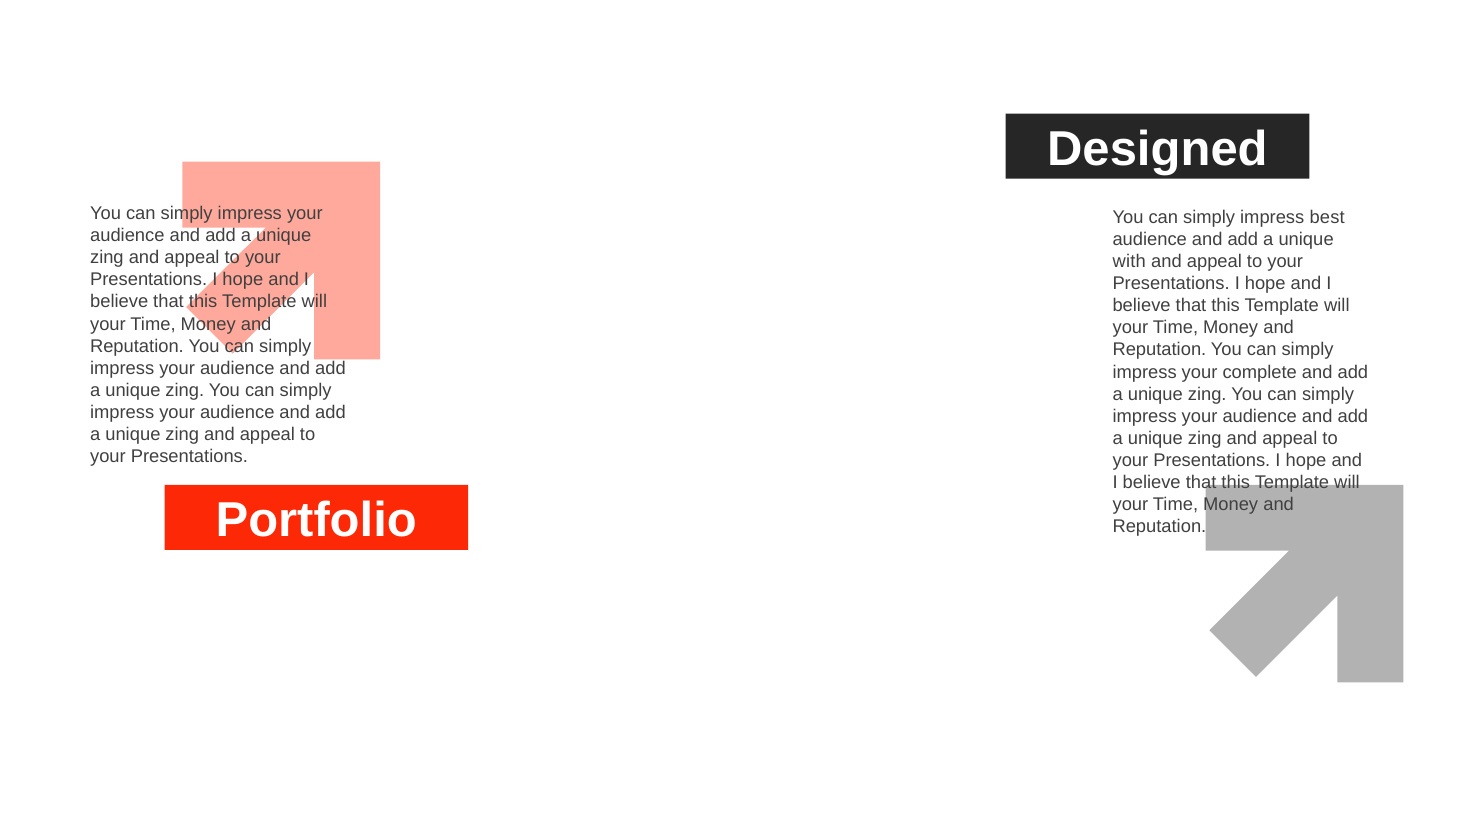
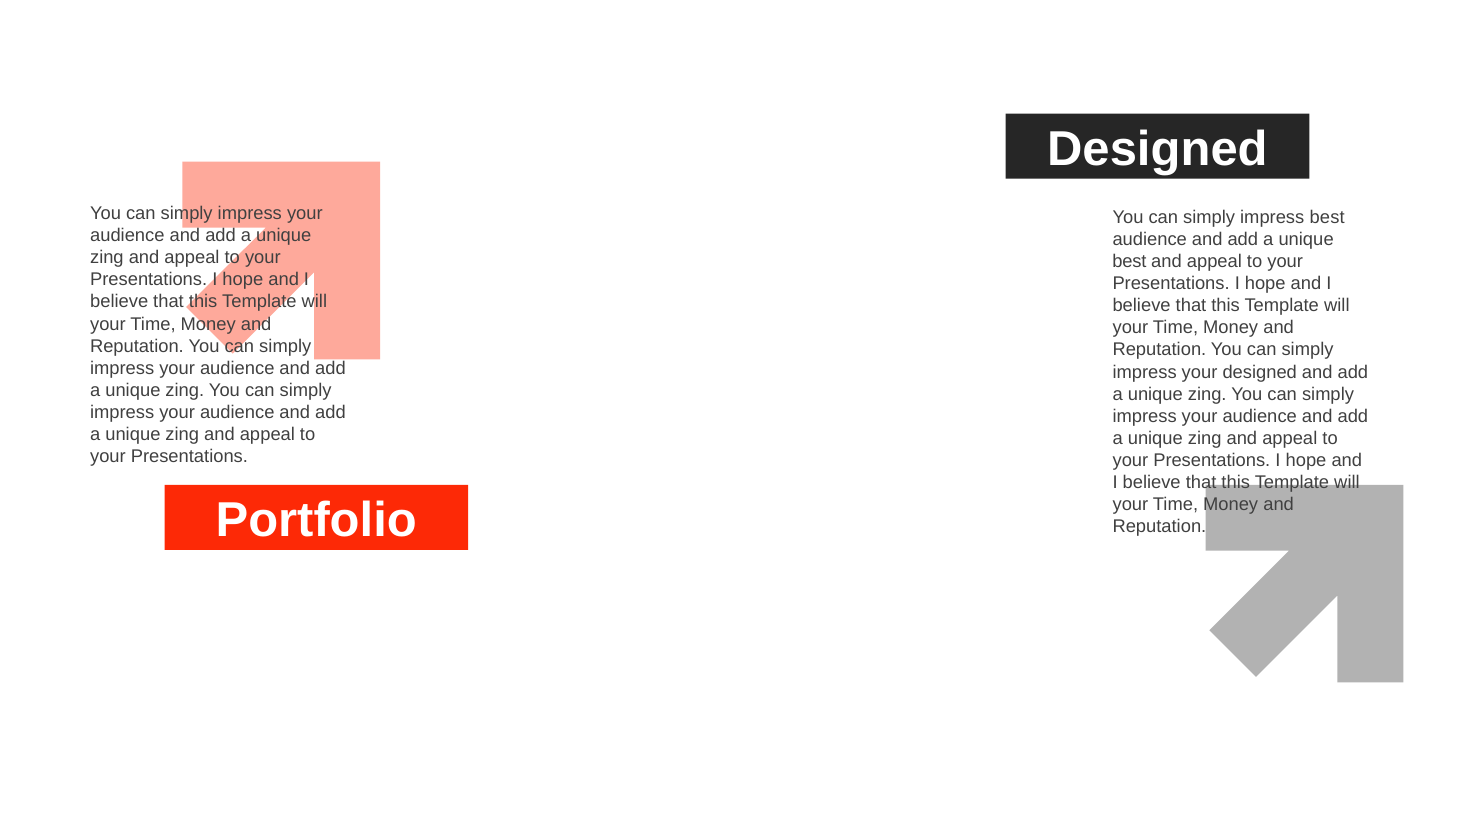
with at (1129, 262): with -> best
your complete: complete -> designed
